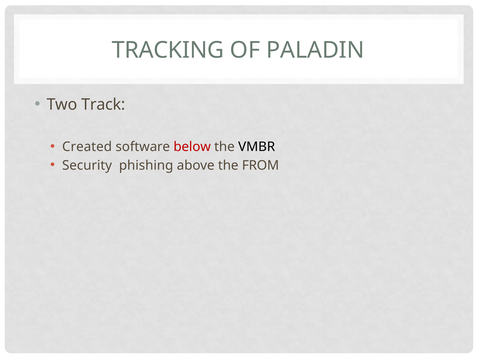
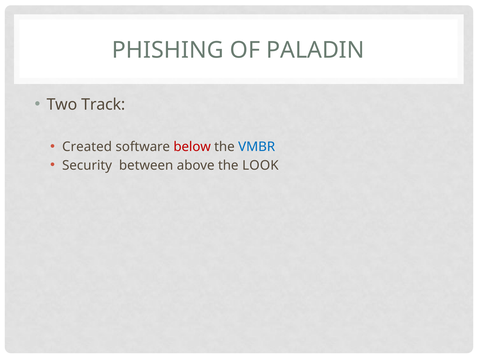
TRACKING: TRACKING -> PHISHING
VMBR colour: black -> blue
phishing: phishing -> between
FROM: FROM -> LOOK
